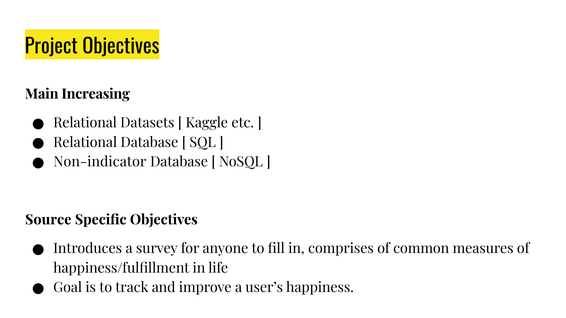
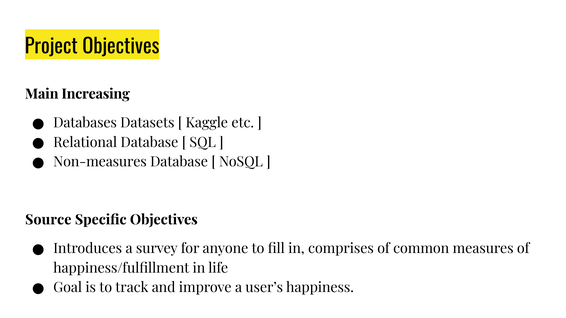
Relational at (85, 123): Relational -> Databases
Non-indicator: Non-indicator -> Non-measures
